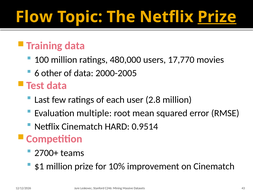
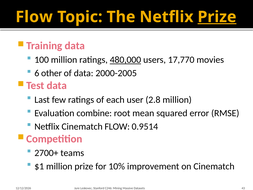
480,000 underline: none -> present
multiple: multiple -> combine
Cinematch HARD: HARD -> FLOW
